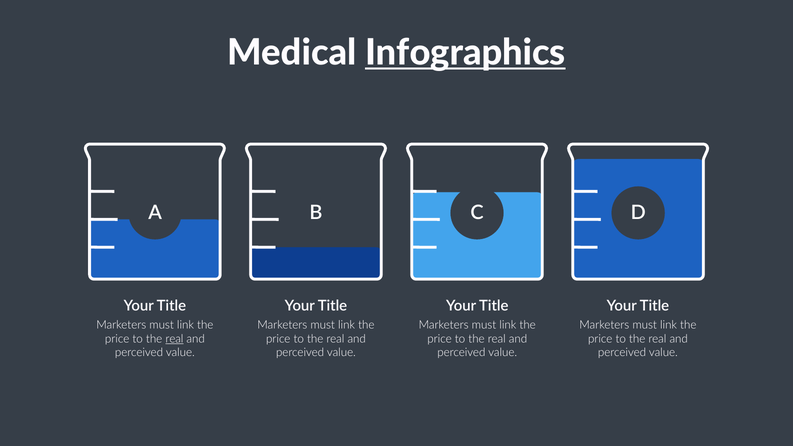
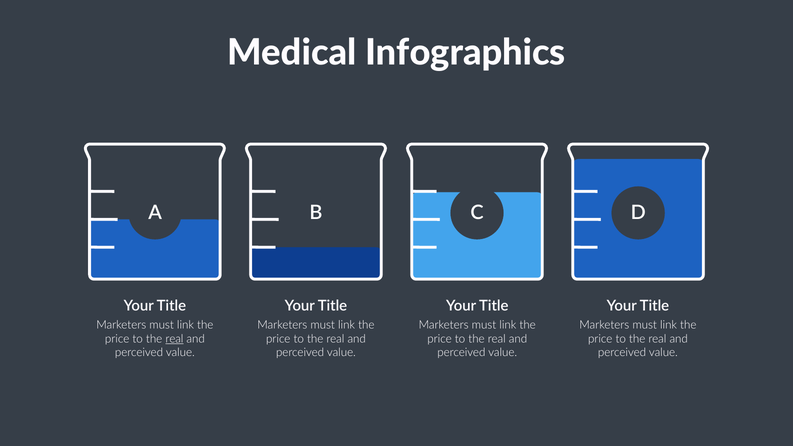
Infographics underline: present -> none
